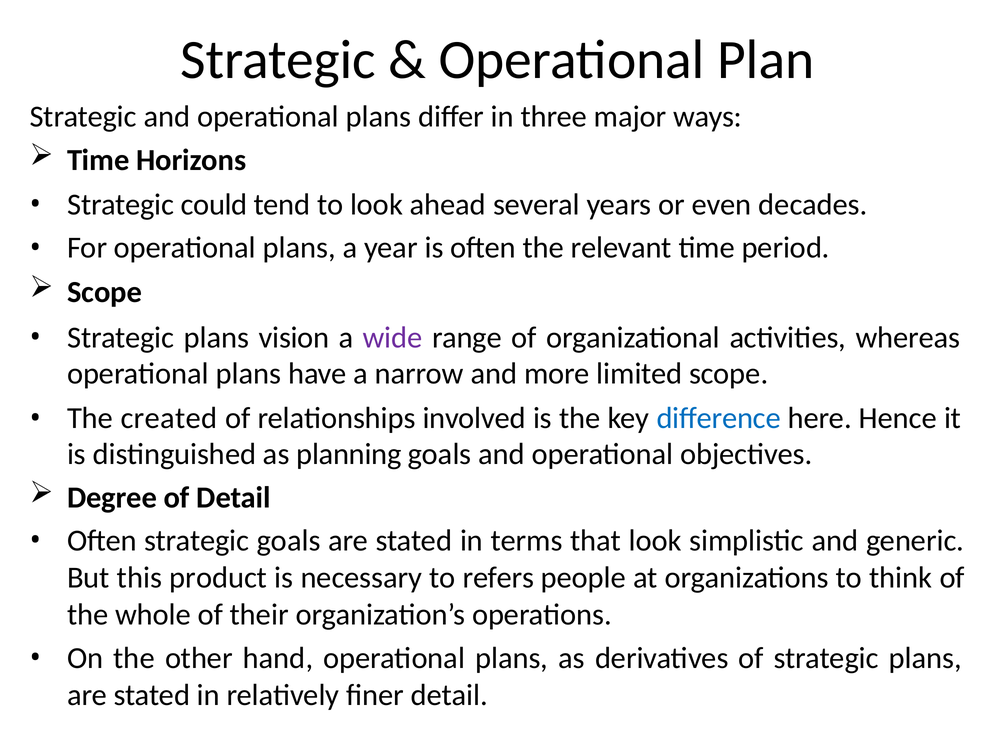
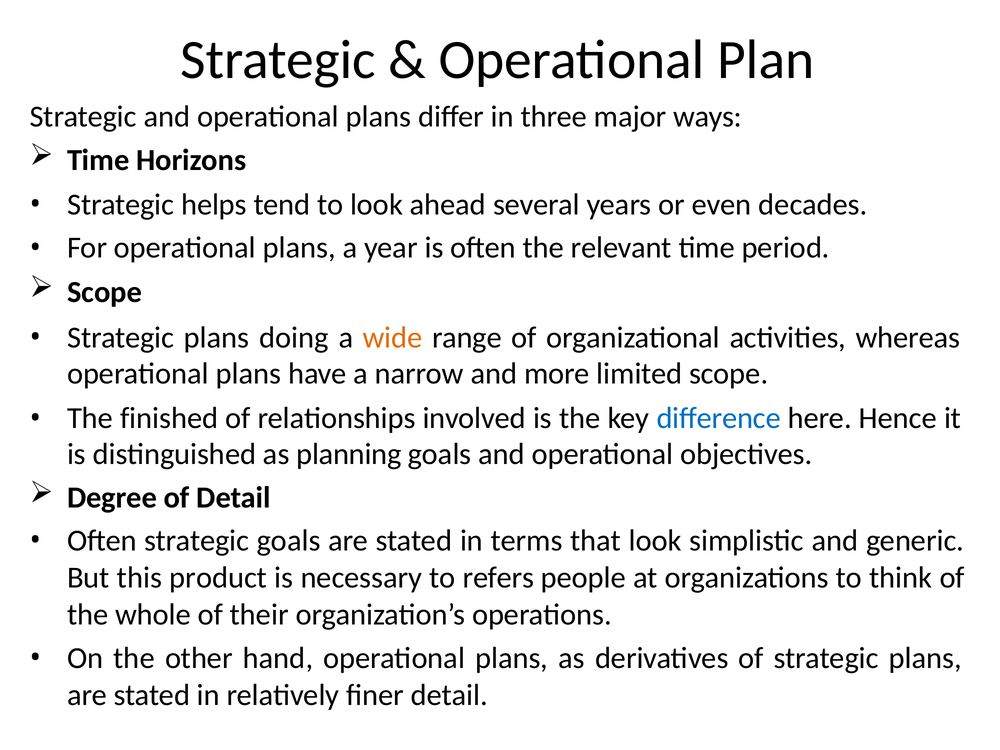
could: could -> helps
vision: vision -> doing
wide colour: purple -> orange
created: created -> finished
